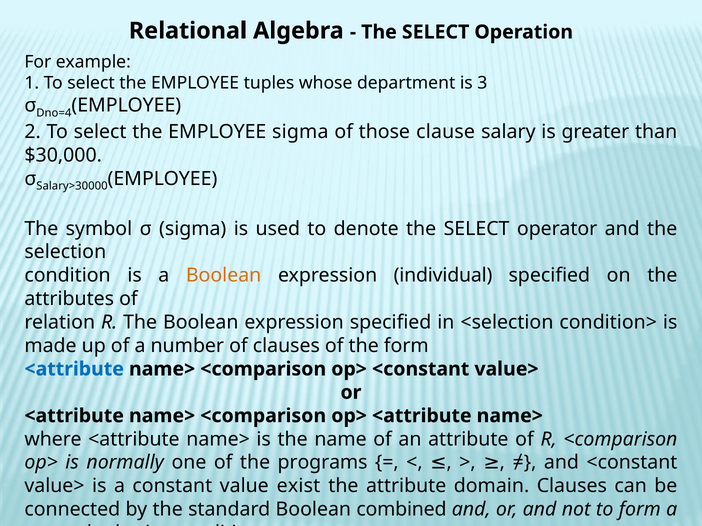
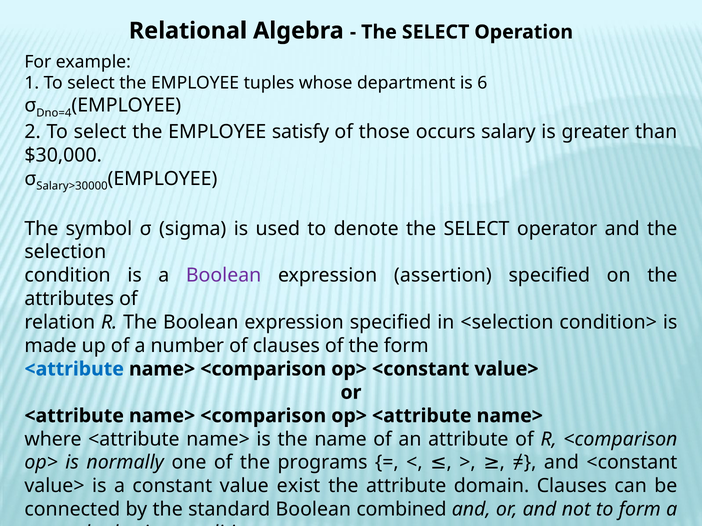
3: 3 -> 6
EMPLOYEE sigma: sigma -> satisfy
clause: clause -> occurs
Boolean at (224, 276) colour: orange -> purple
individual: individual -> assertion
